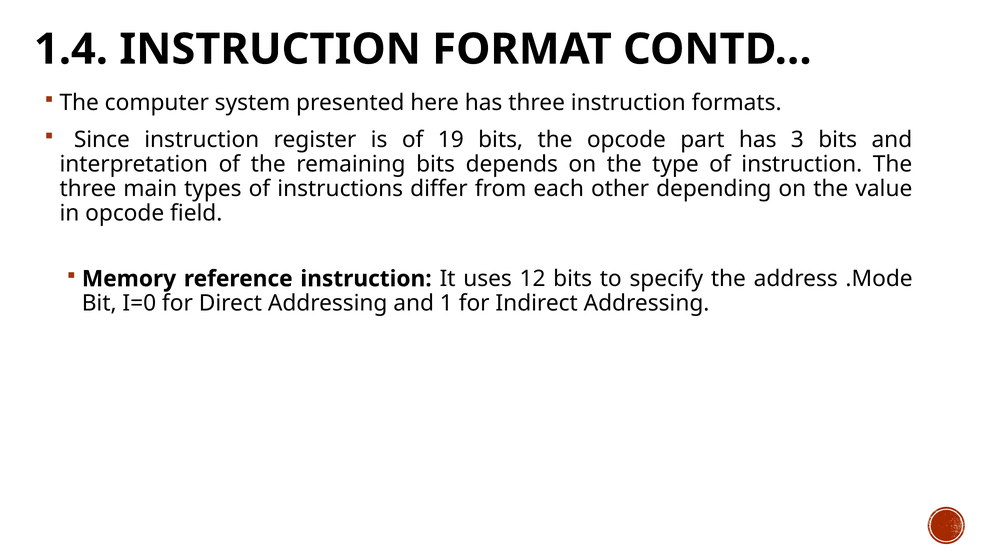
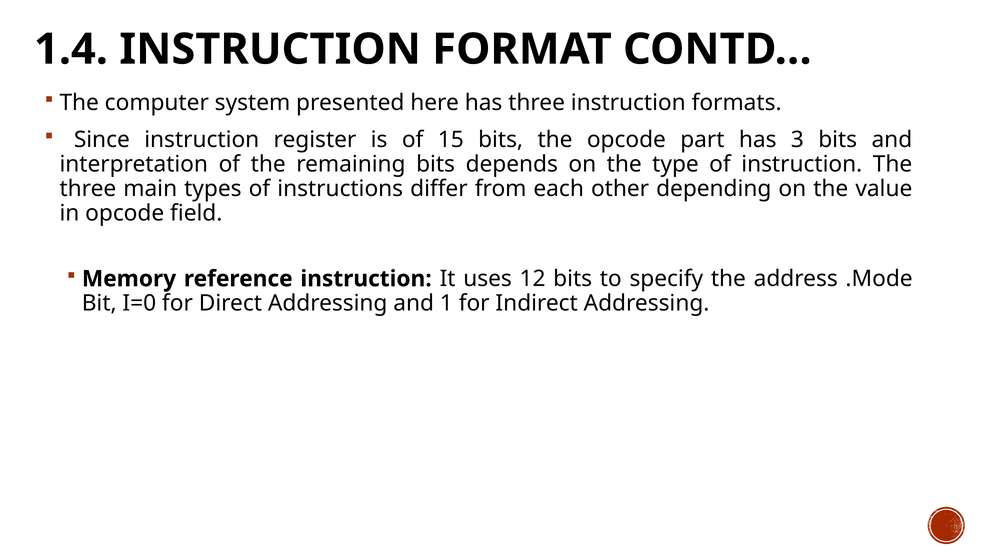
19: 19 -> 15
